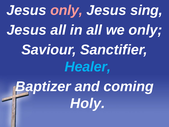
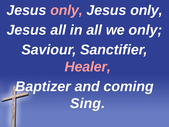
sing at (146, 10): sing -> only
Healer colour: light blue -> pink
Holy: Holy -> Sing
